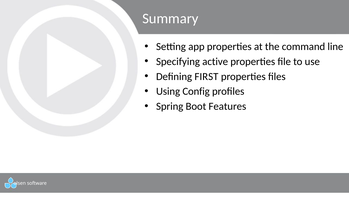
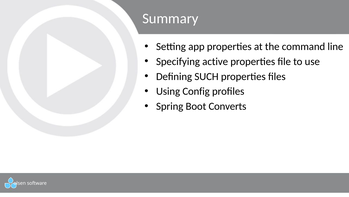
FIRST: FIRST -> SUCH
Features: Features -> Converts
